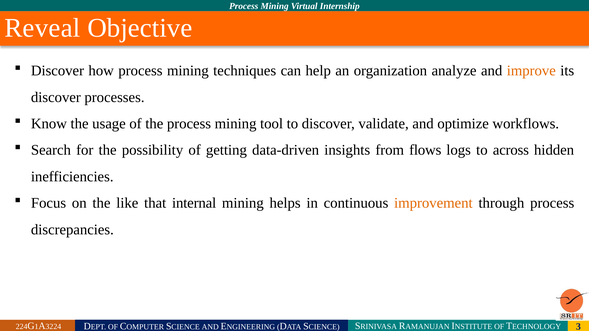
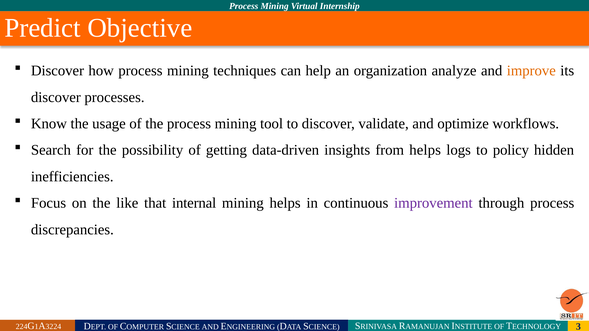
Reveal: Reveal -> Predict
from flows: flows -> helps
across: across -> policy
improvement colour: orange -> purple
